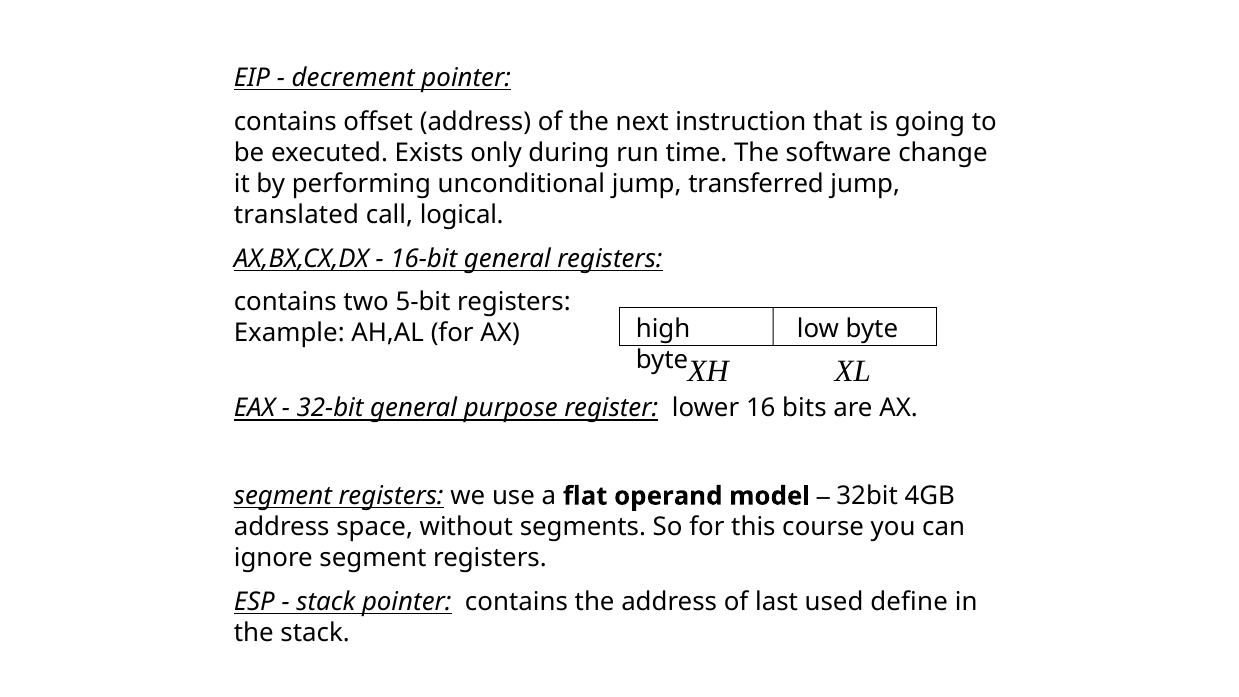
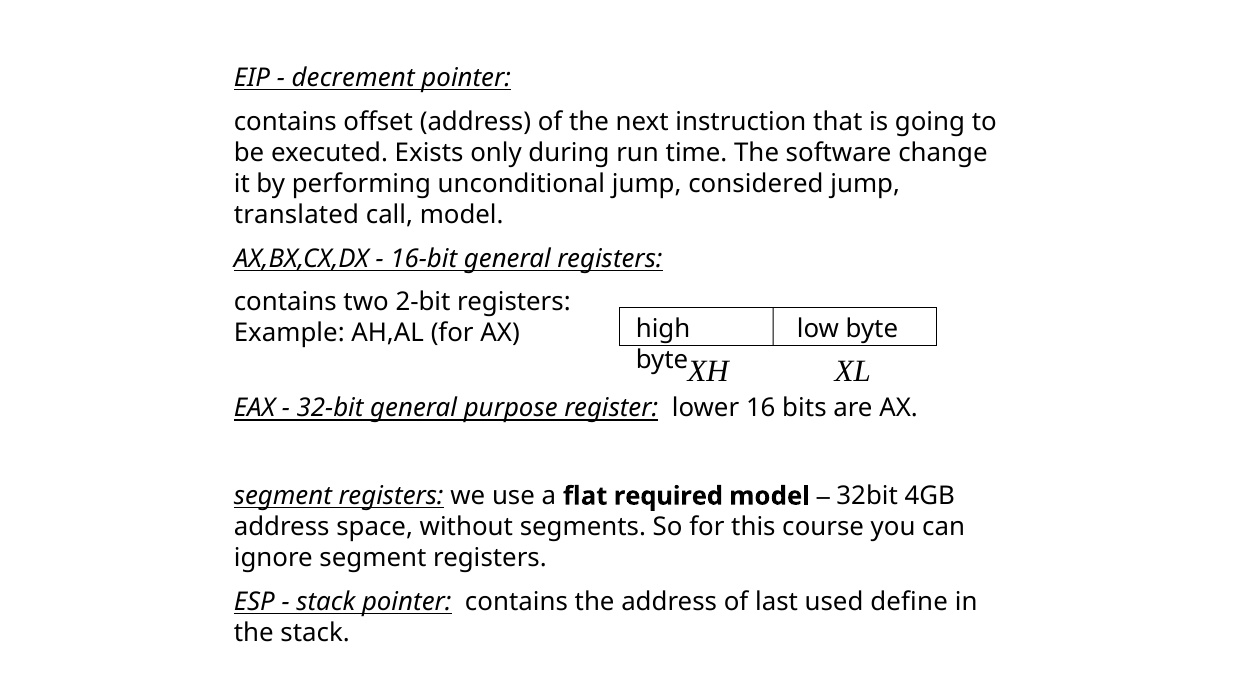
transferred: transferred -> considered
call logical: logical -> model
5-bit: 5-bit -> 2-bit
operand: operand -> required
